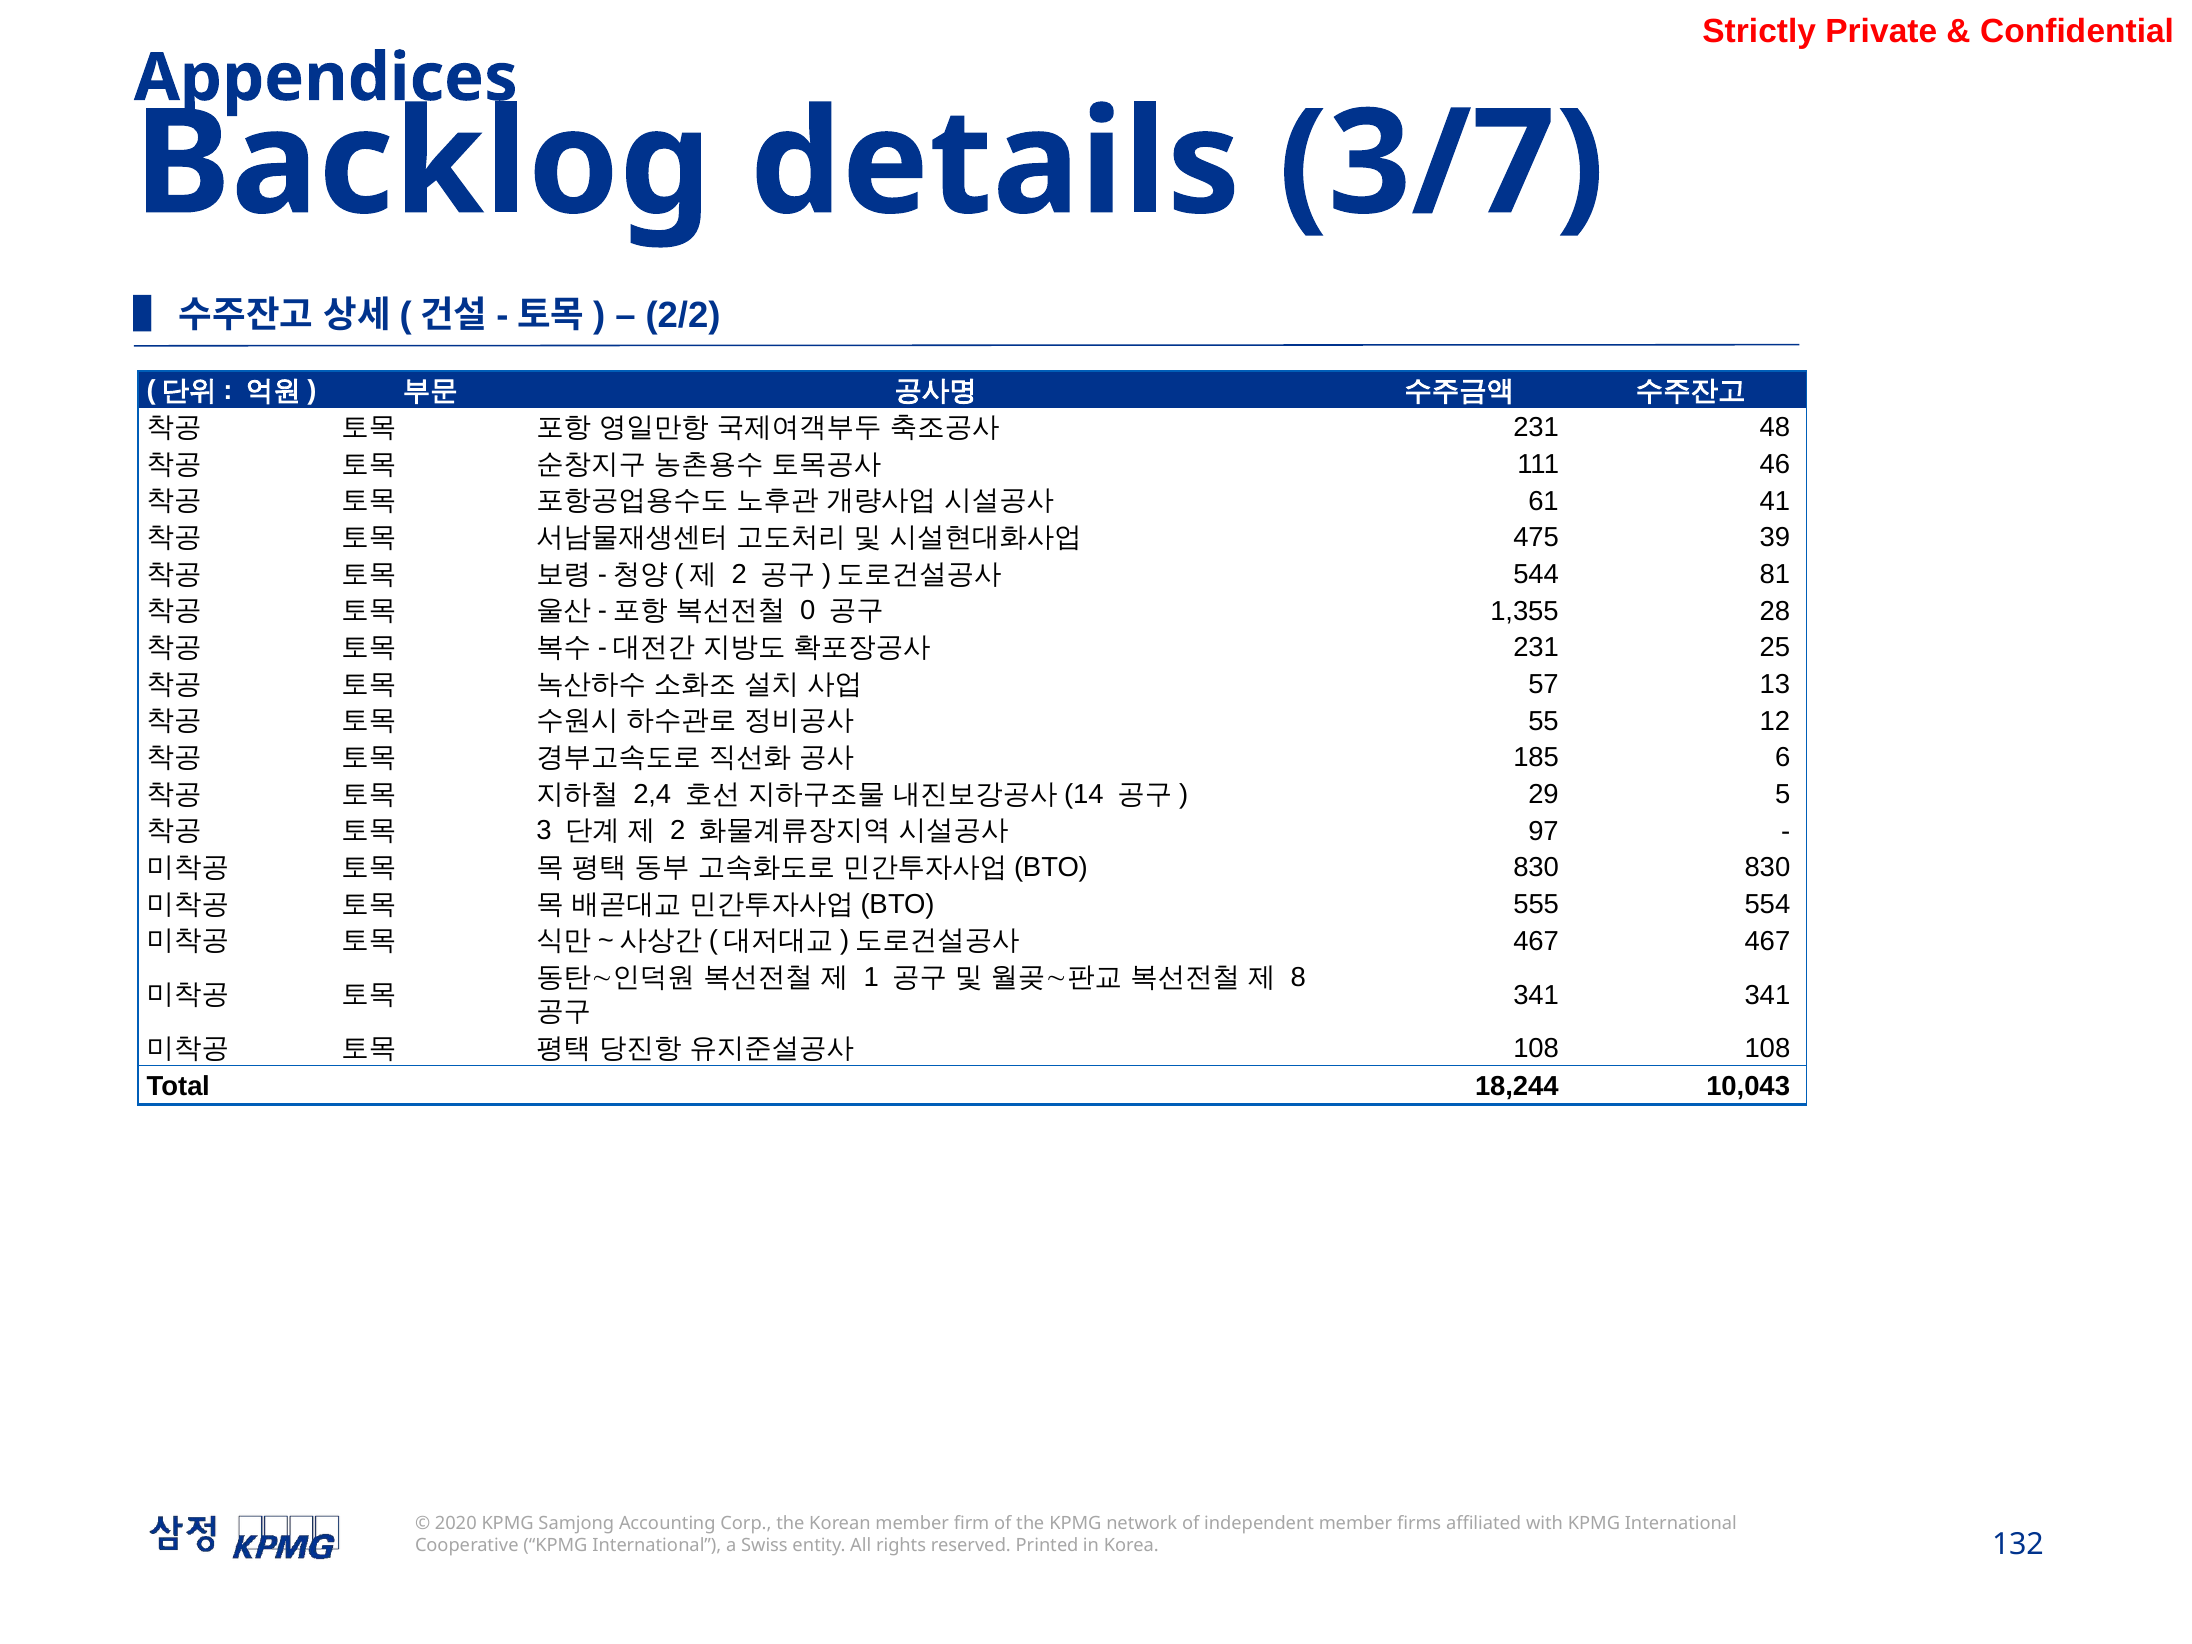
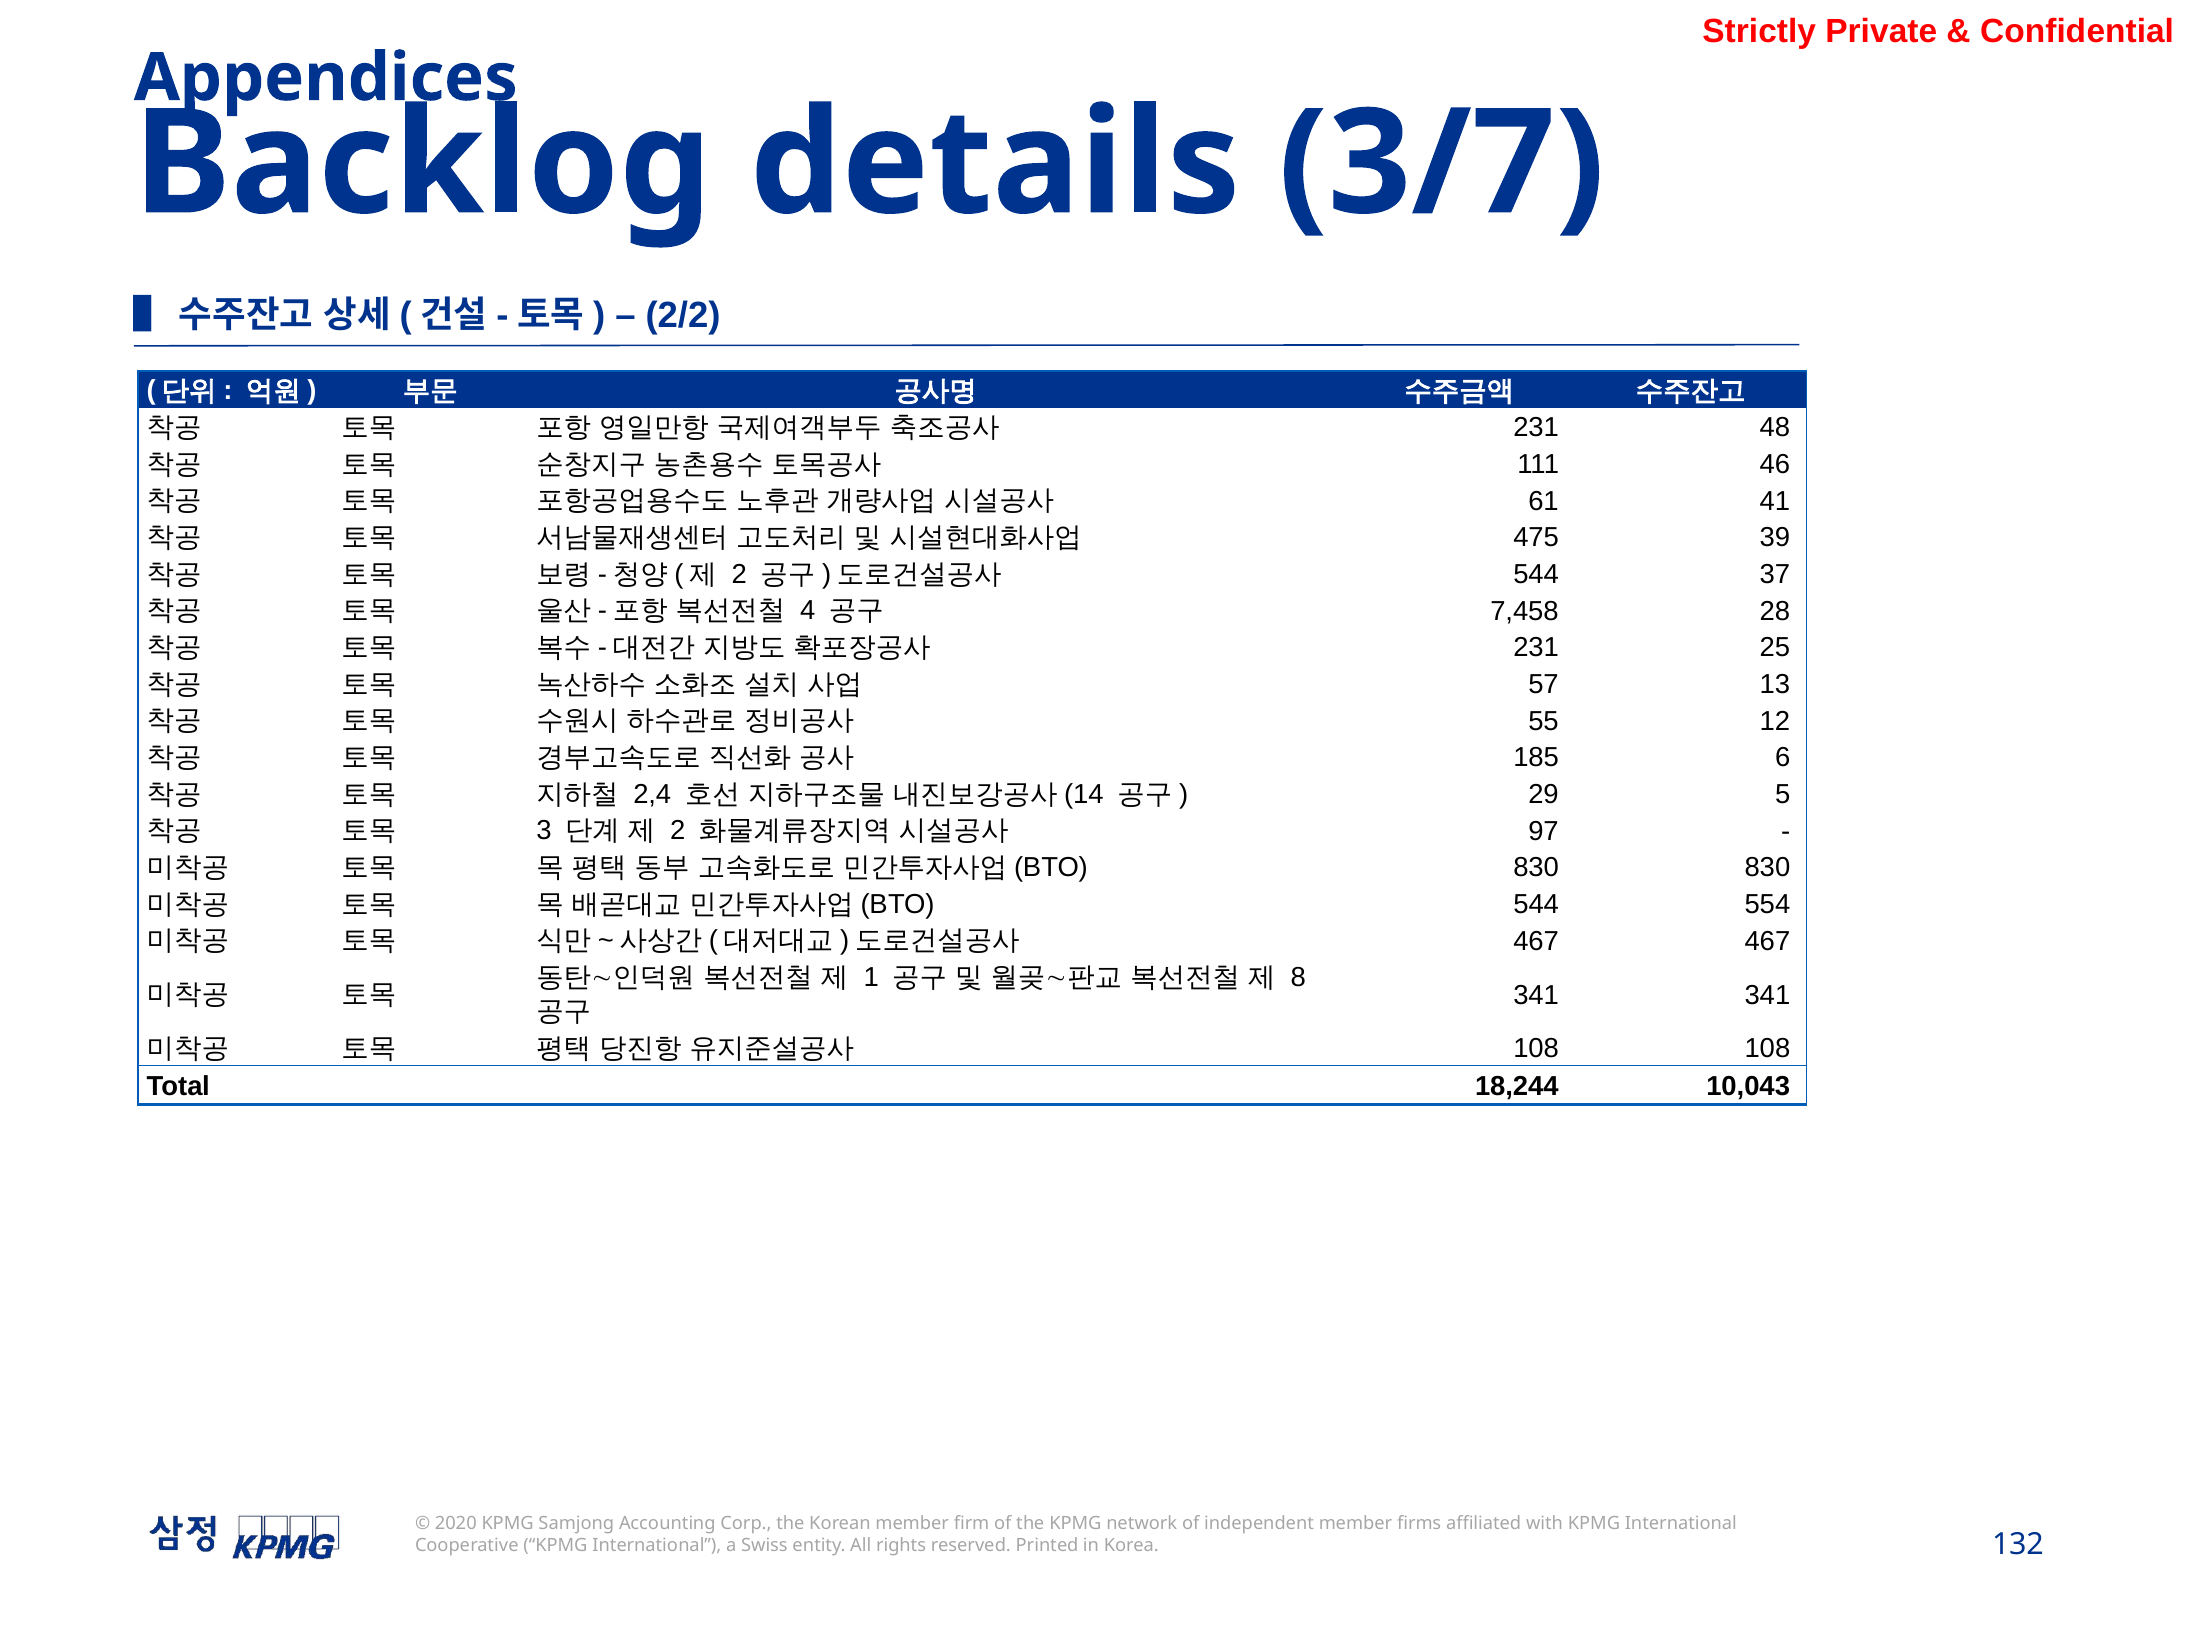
81: 81 -> 37
0: 0 -> 4
1,355: 1,355 -> 7,458
555 at (1536, 904): 555 -> 544
